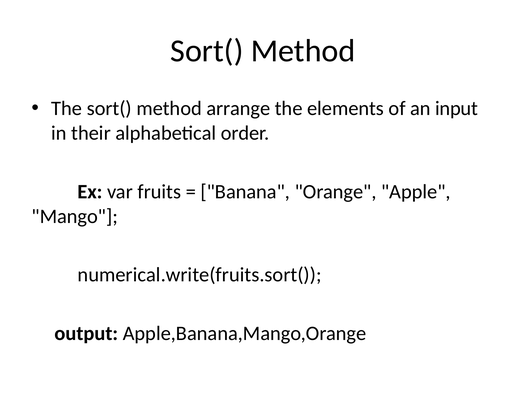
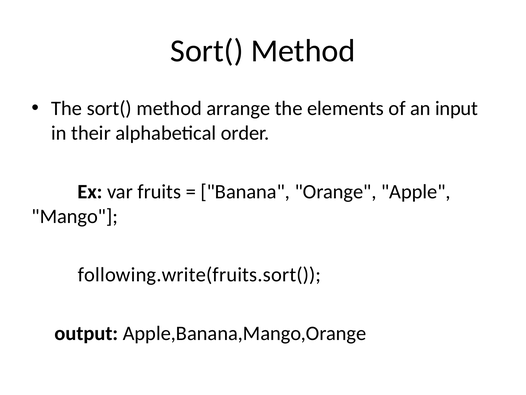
numerical.write(fruits.sort(: numerical.write(fruits.sort( -> following.write(fruits.sort(
